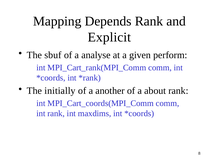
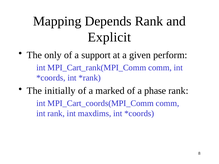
sbuf: sbuf -> only
analyse: analyse -> support
another: another -> marked
about: about -> phase
